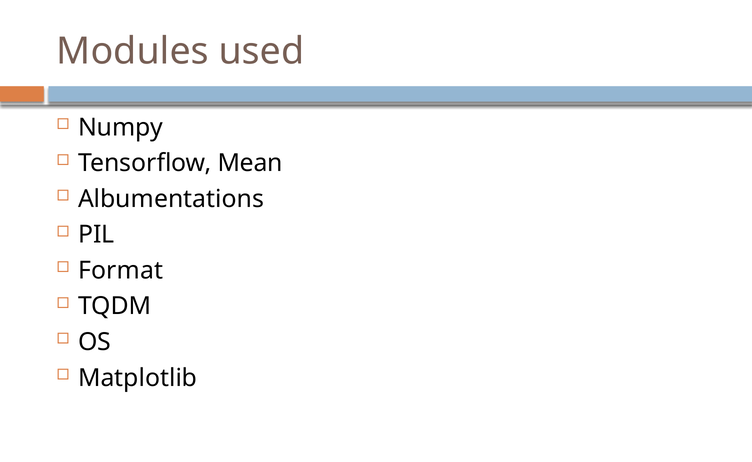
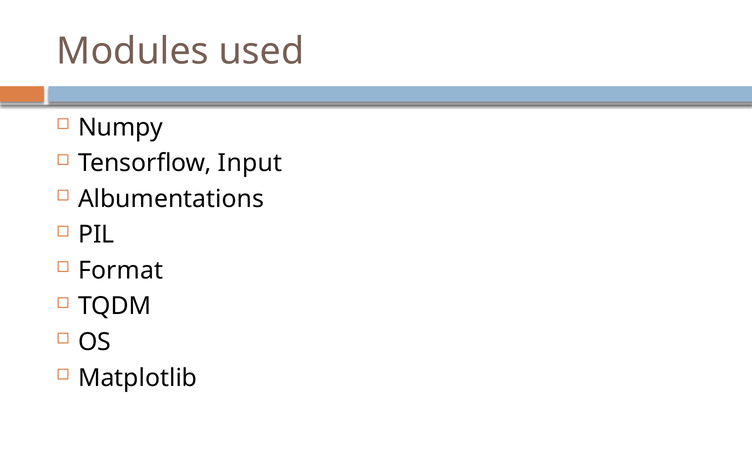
Mean: Mean -> Input
